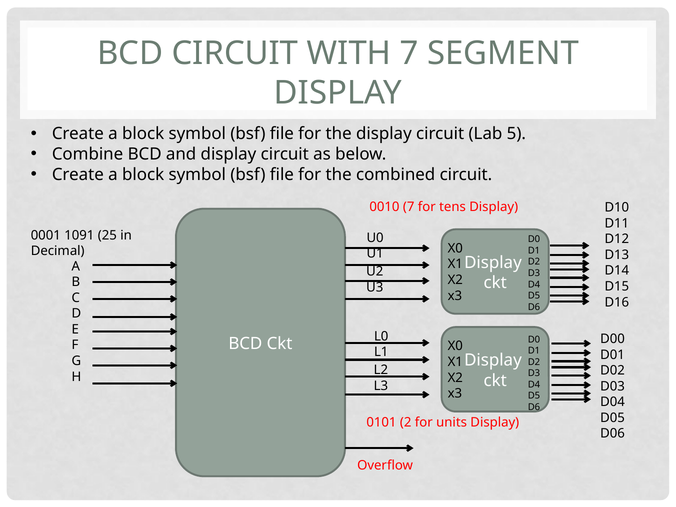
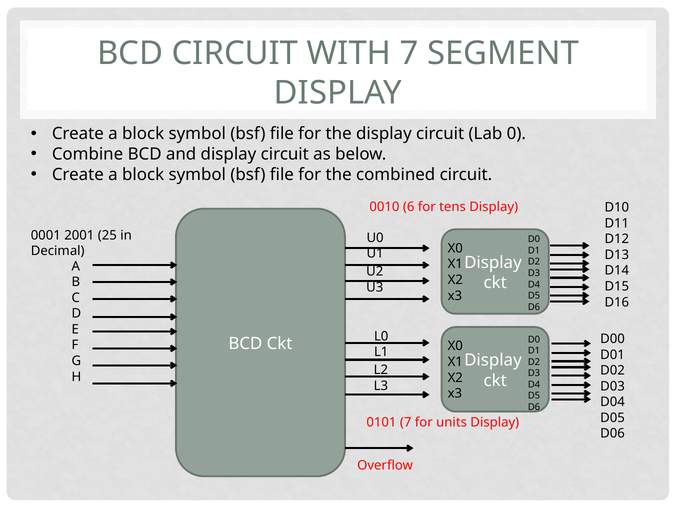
5: 5 -> 0
0010 7: 7 -> 6
1091: 1091 -> 2001
0101 2: 2 -> 7
